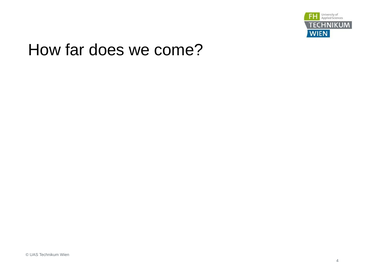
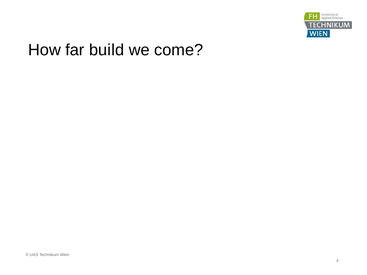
does: does -> build
